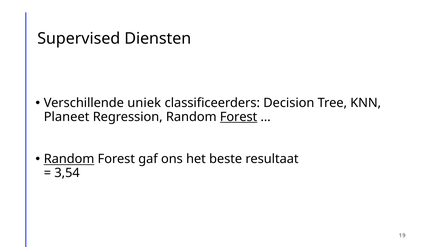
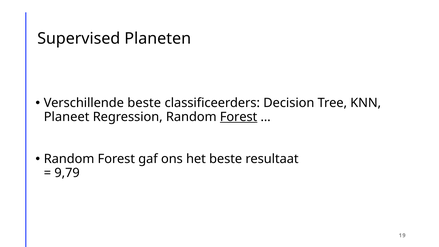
Diensten: Diensten -> Planeten
Verschillende uniek: uniek -> beste
Random at (69, 159) underline: present -> none
3,54: 3,54 -> 9,79
